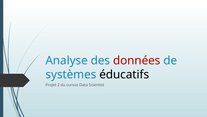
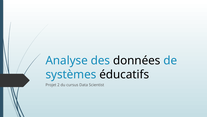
données colour: red -> black
